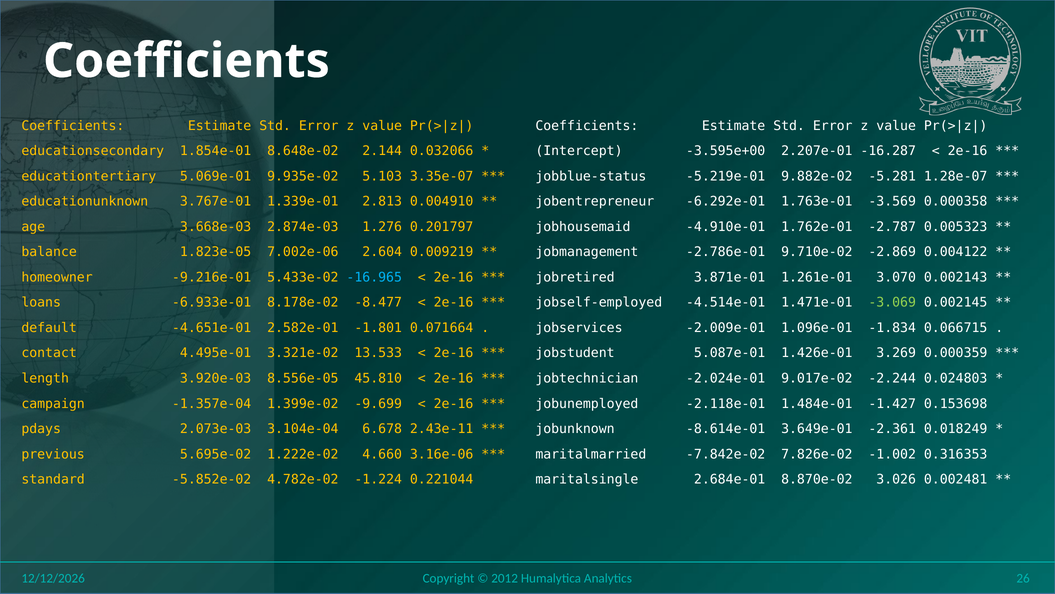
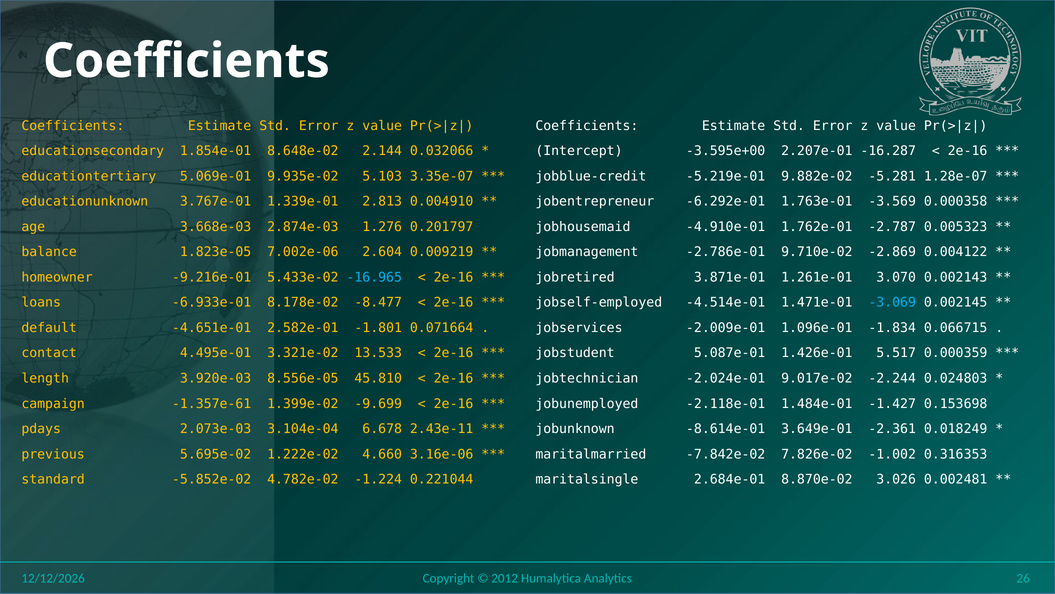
jobblue-status: jobblue-status -> jobblue-credit
-3.069 colour: light green -> light blue
3.269: 3.269 -> 5.517
-1.357e-04: -1.357e-04 -> -1.357e-61
